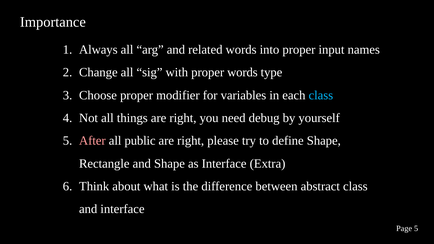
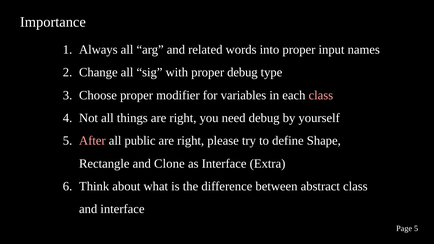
proper words: words -> debug
class at (321, 95) colour: light blue -> pink
and Shape: Shape -> Clone
